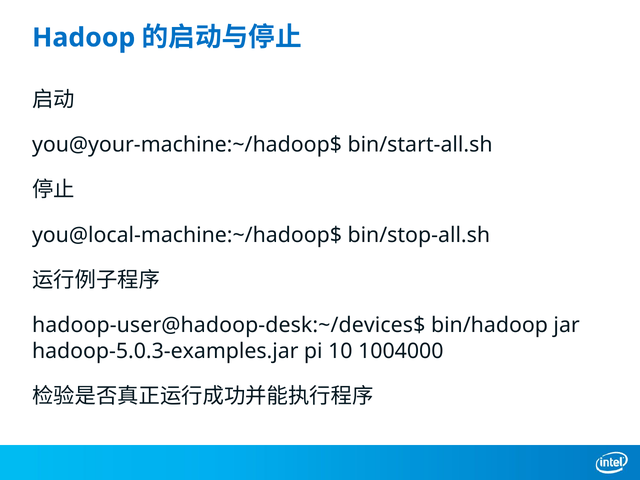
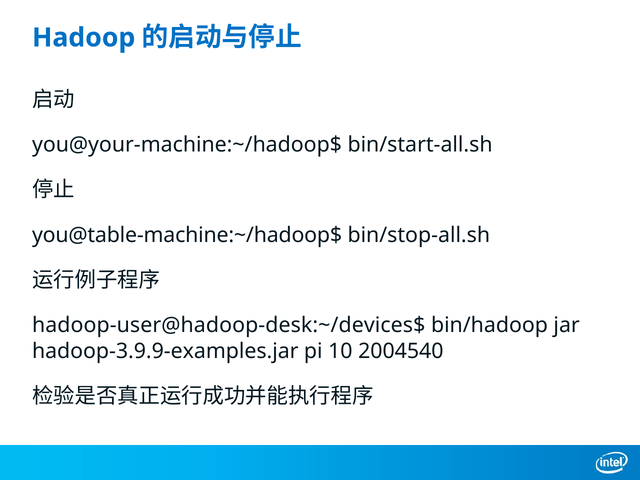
you@local-machine:~/hadoop$: you@local-machine:~/hadoop$ -> you@table-machine:~/hadoop$
hadoop-5.0.3-examples.jar: hadoop-5.0.3-examples.jar -> hadoop-3.9.9-examples.jar
1004000: 1004000 -> 2004540
